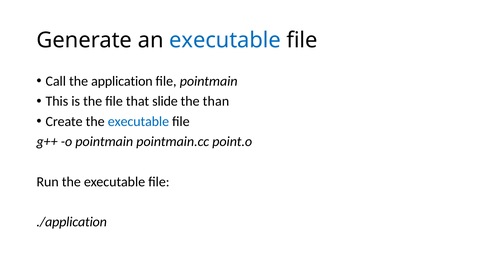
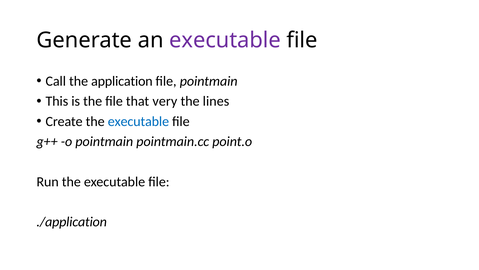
executable at (225, 40) colour: blue -> purple
slide: slide -> very
than: than -> lines
